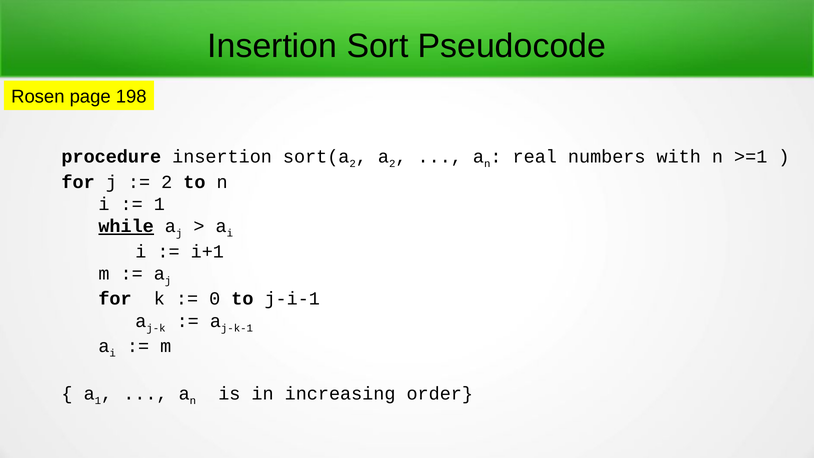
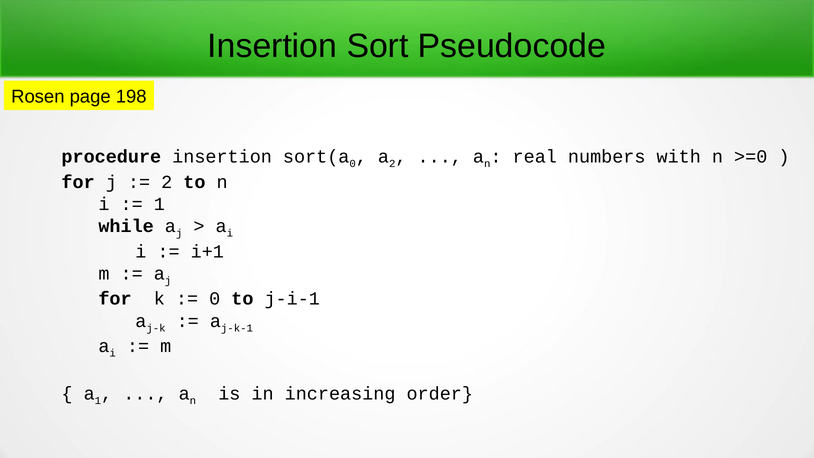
2 at (353, 164): 2 -> 0
>=1: >=1 -> >=0
while underline: present -> none
